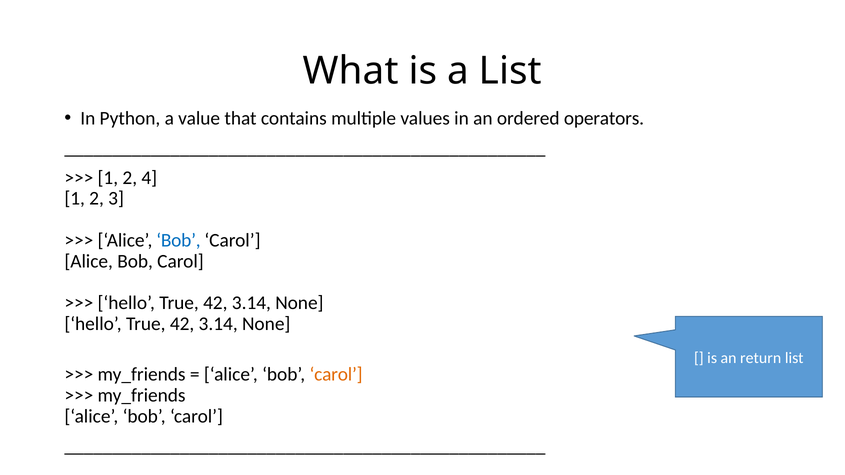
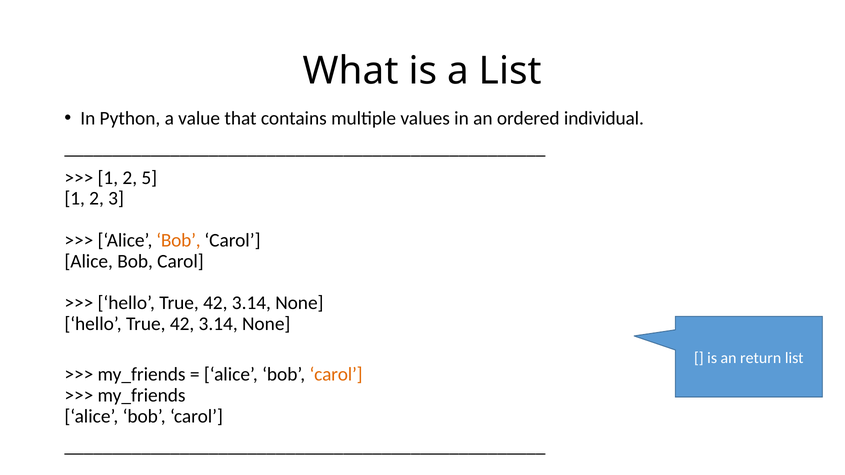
operators: operators -> individual
4: 4 -> 5
Bob at (178, 241) colour: blue -> orange
